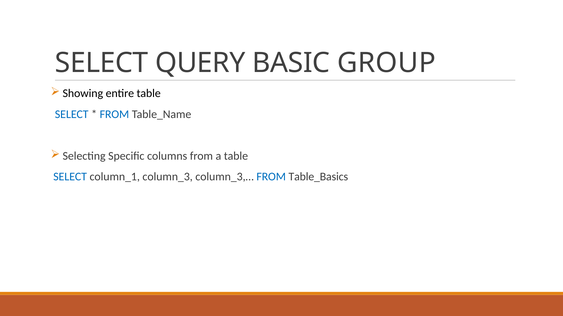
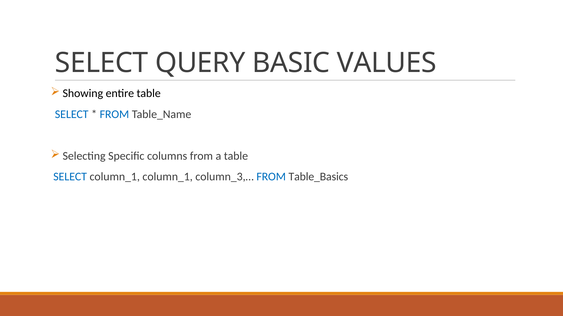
GROUP: GROUP -> VALUES
column_1 column_3: column_3 -> column_1
